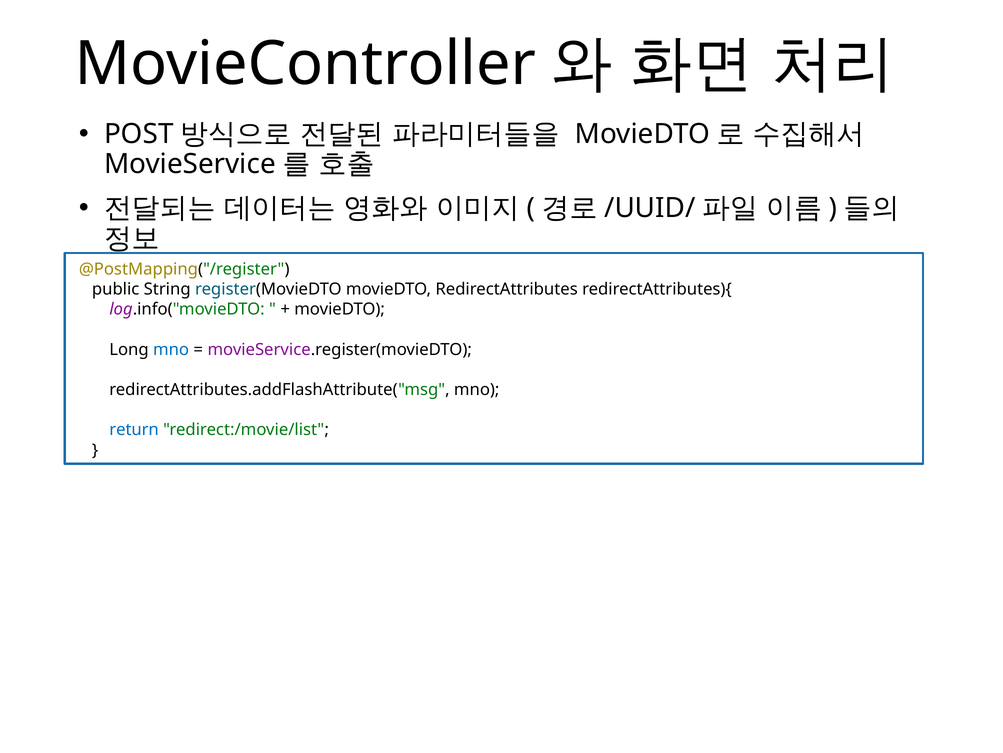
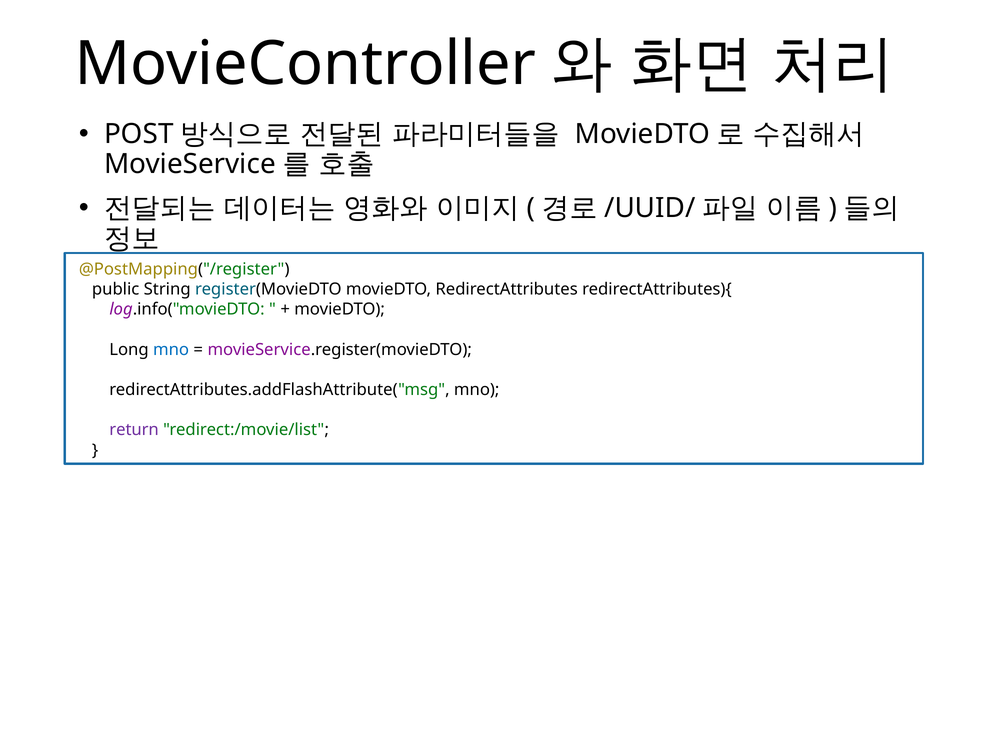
return colour: blue -> purple
